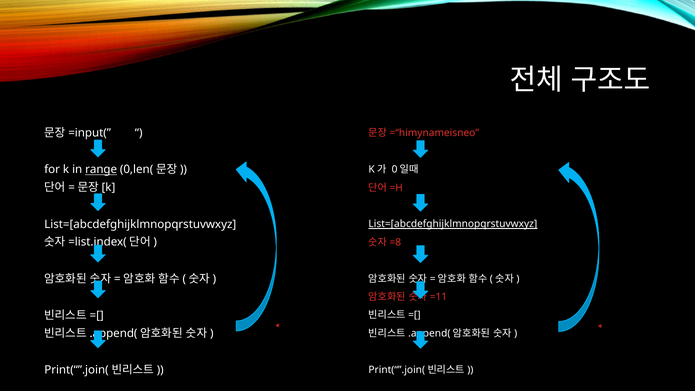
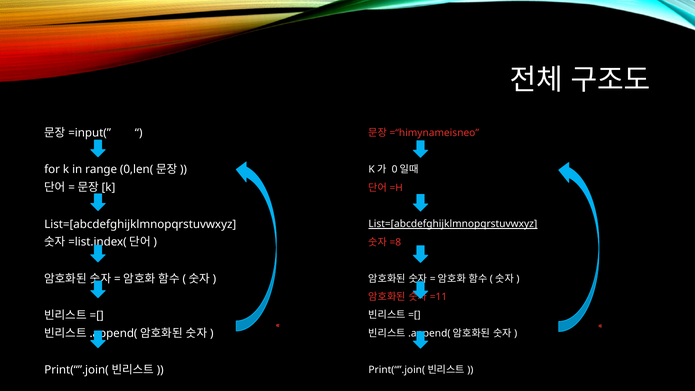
range underline: present -> none
